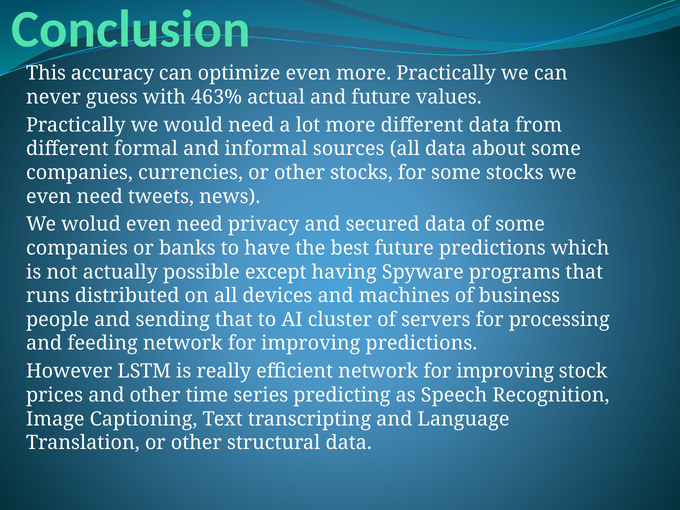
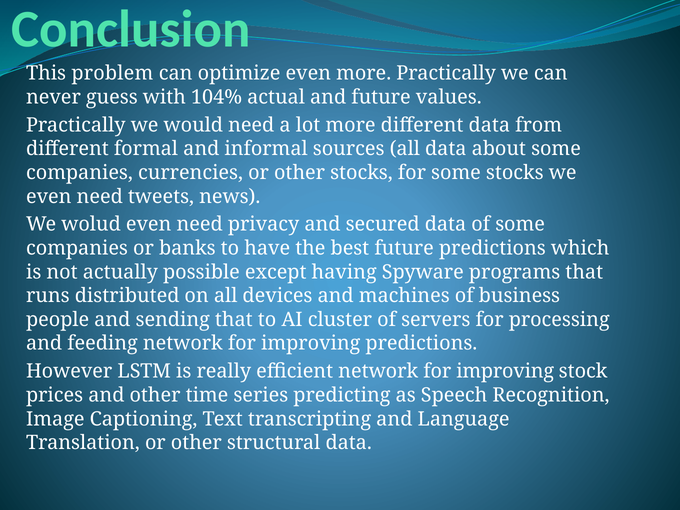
accuracy: accuracy -> problem
463%: 463% -> 104%
